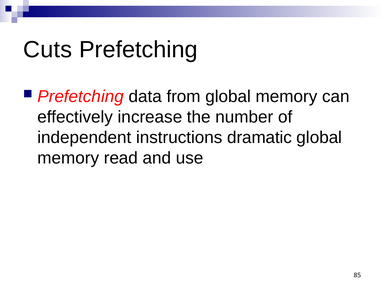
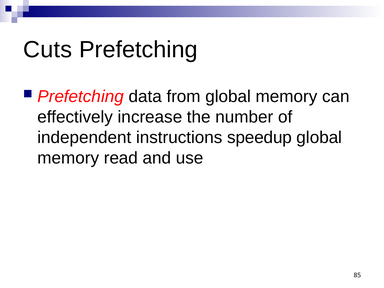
dramatic: dramatic -> speedup
